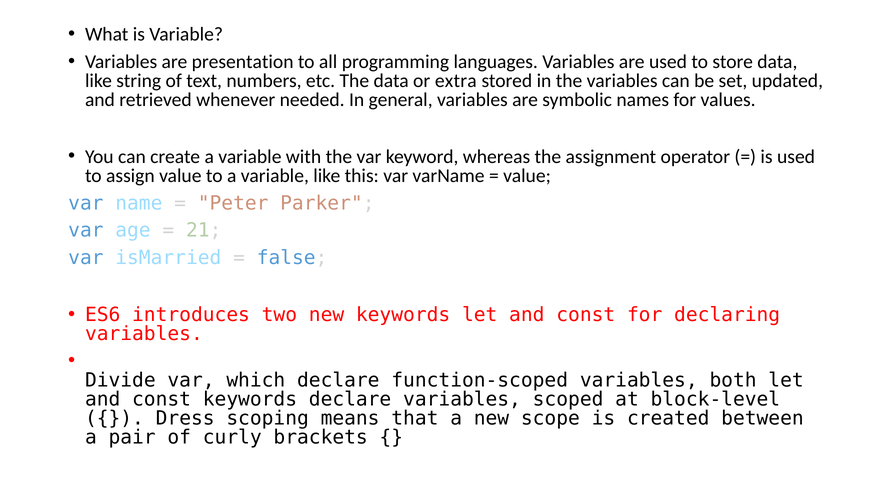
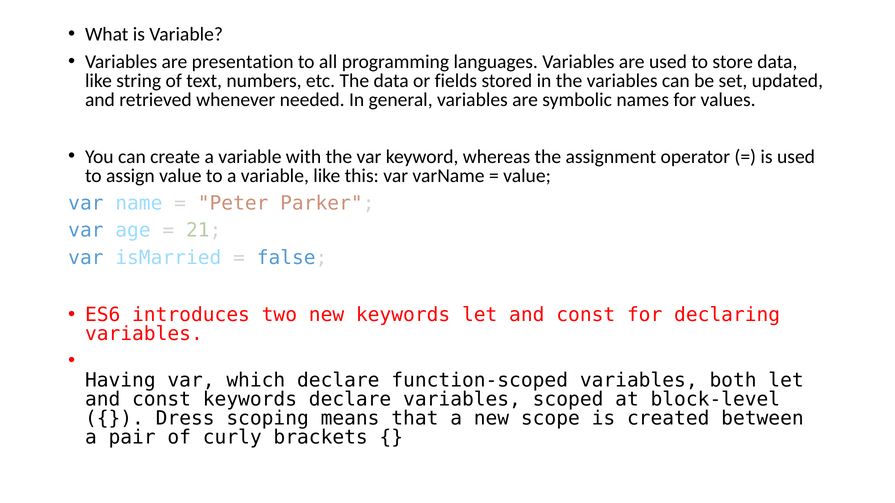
extra: extra -> fields
Divide: Divide -> Having
